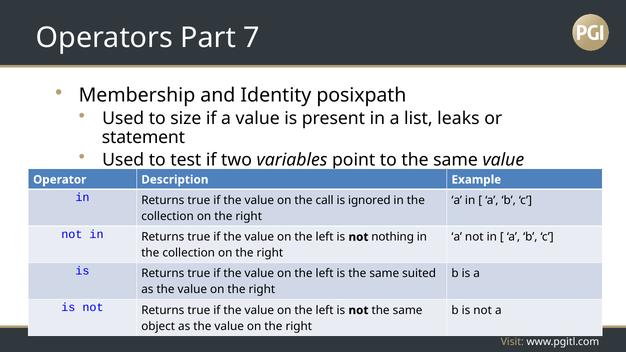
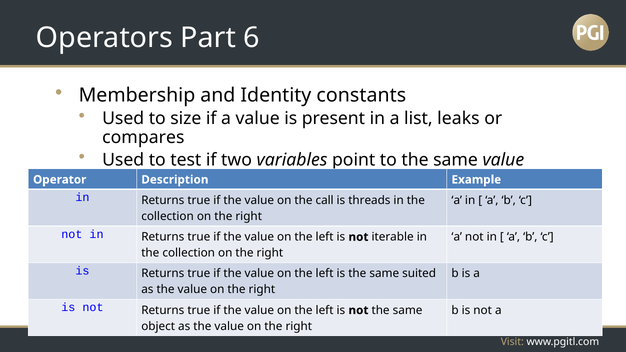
7: 7 -> 6
posixpath: posixpath -> constants
statement: statement -> compares
ignored: ignored -> threads
nothing: nothing -> iterable
